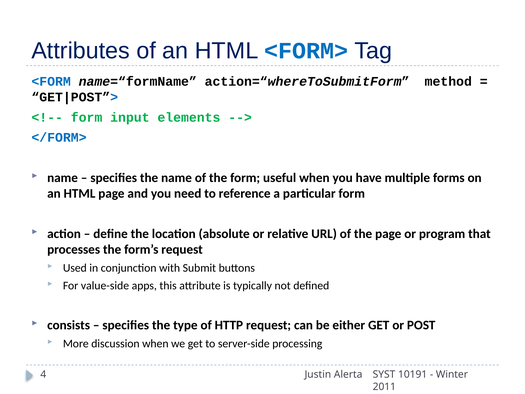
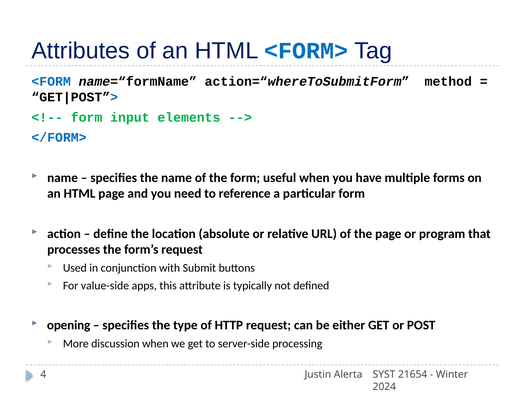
consists: consists -> opening
10191: 10191 -> 21654
2011: 2011 -> 2024
